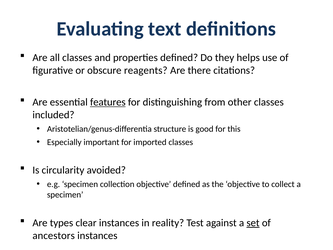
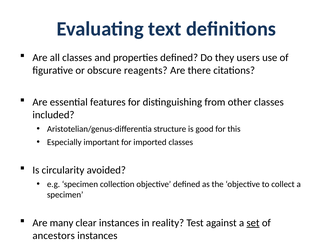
helps: helps -> users
features underline: present -> none
types: types -> many
